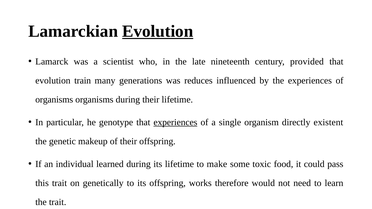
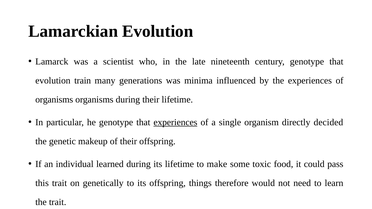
Evolution at (158, 31) underline: present -> none
century provided: provided -> genotype
reduces: reduces -> minima
existent: existent -> decided
works: works -> things
